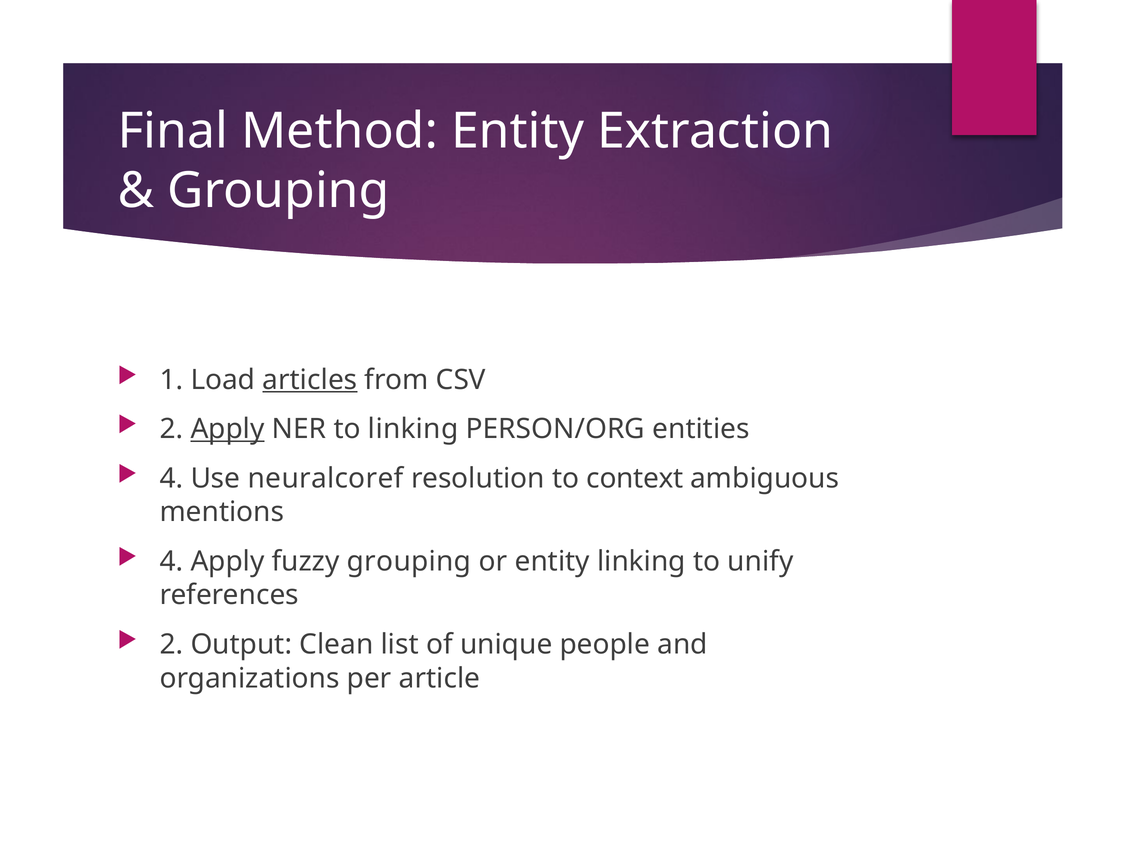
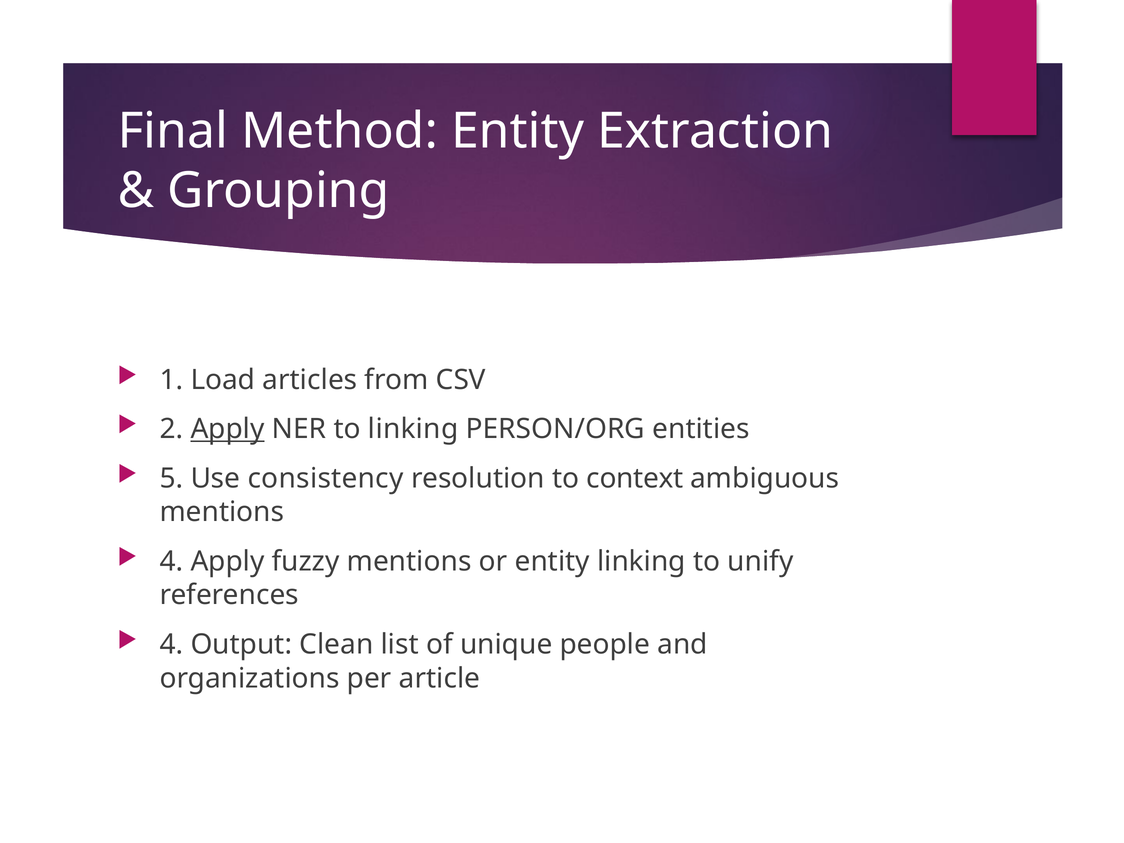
articles underline: present -> none
4 at (171, 478): 4 -> 5
neuralcoref: neuralcoref -> consistency
fuzzy grouping: grouping -> mentions
2 at (171, 645): 2 -> 4
